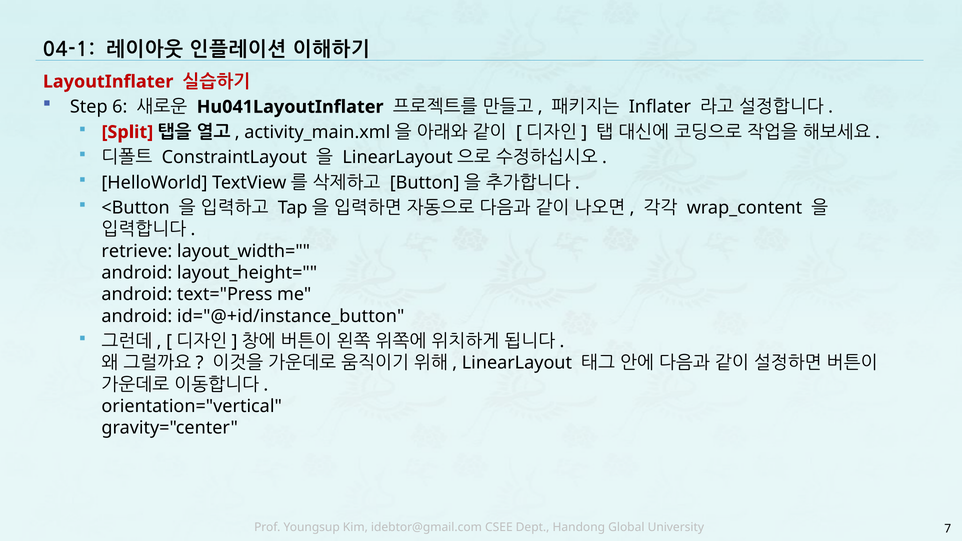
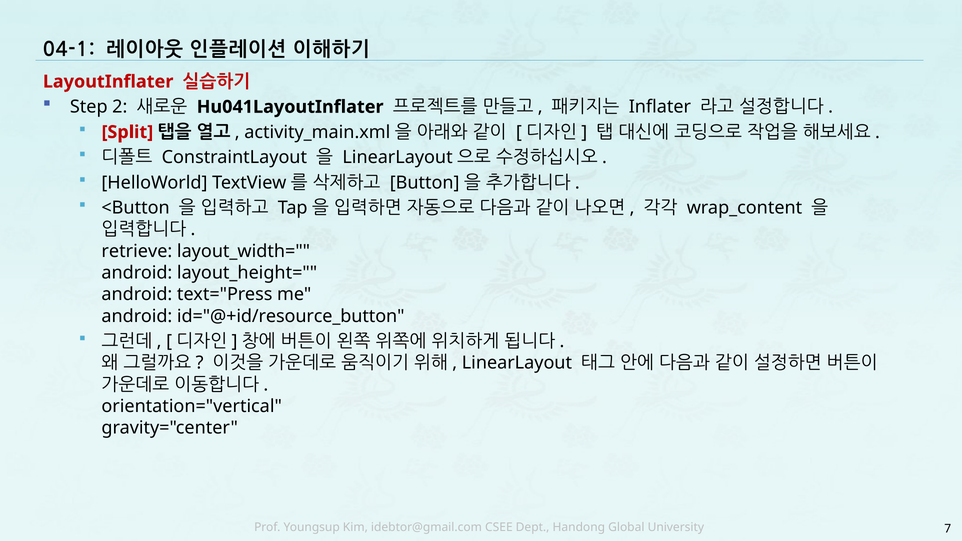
6: 6 -> 2
id="@+id/instance_button: id="@+id/instance_button -> id="@+id/resource_button
